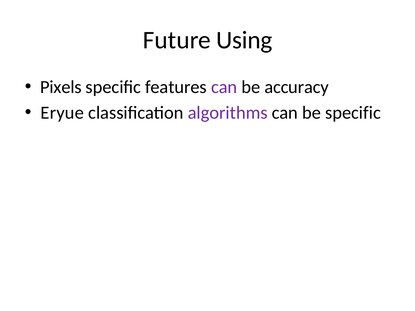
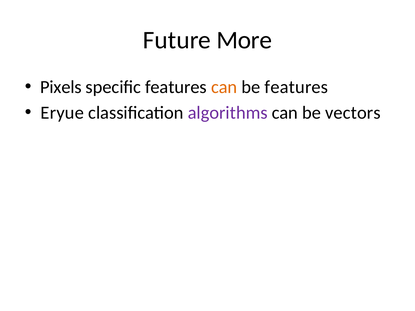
Using: Using -> More
can at (224, 87) colour: purple -> orange
be accuracy: accuracy -> features
be specific: specific -> vectors
